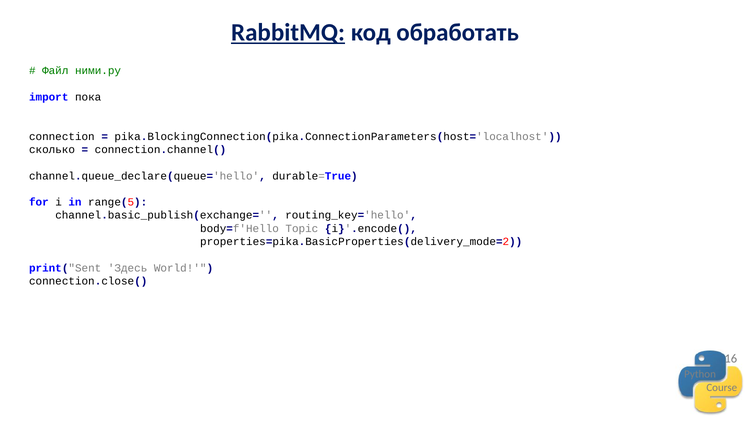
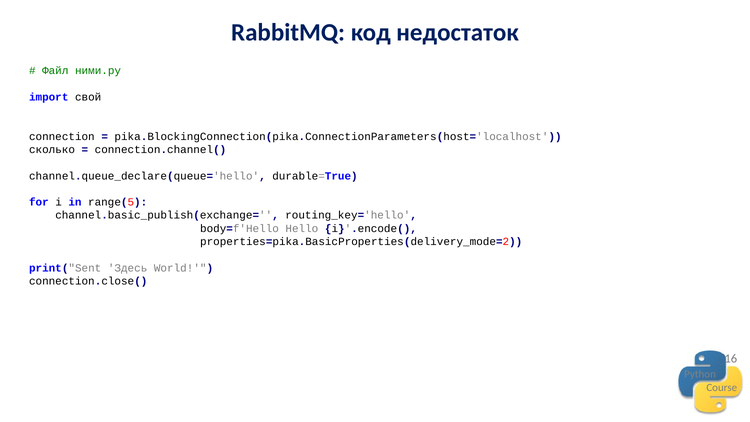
RabbitMQ underline: present -> none
обработать: обработать -> недостаток
пока: пока -> свой
Topic: Topic -> Hello
